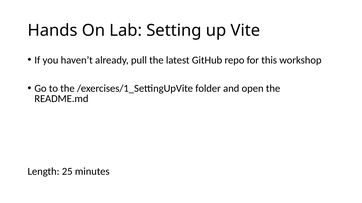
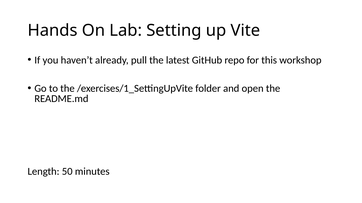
25: 25 -> 50
